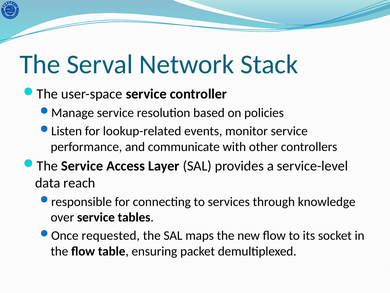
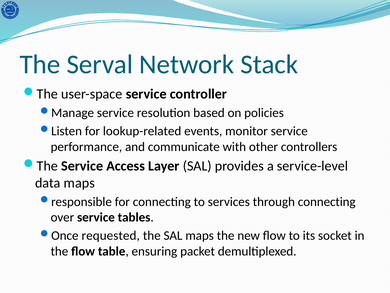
data reach: reach -> maps
through knowledge: knowledge -> connecting
